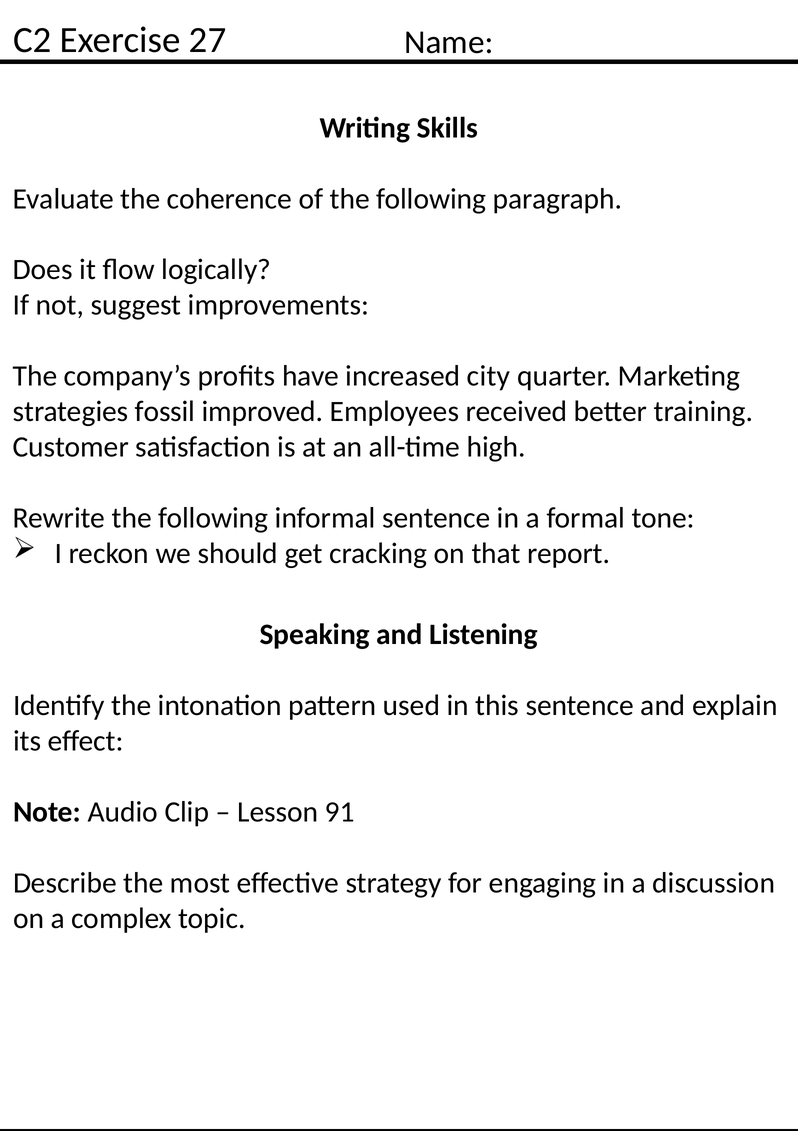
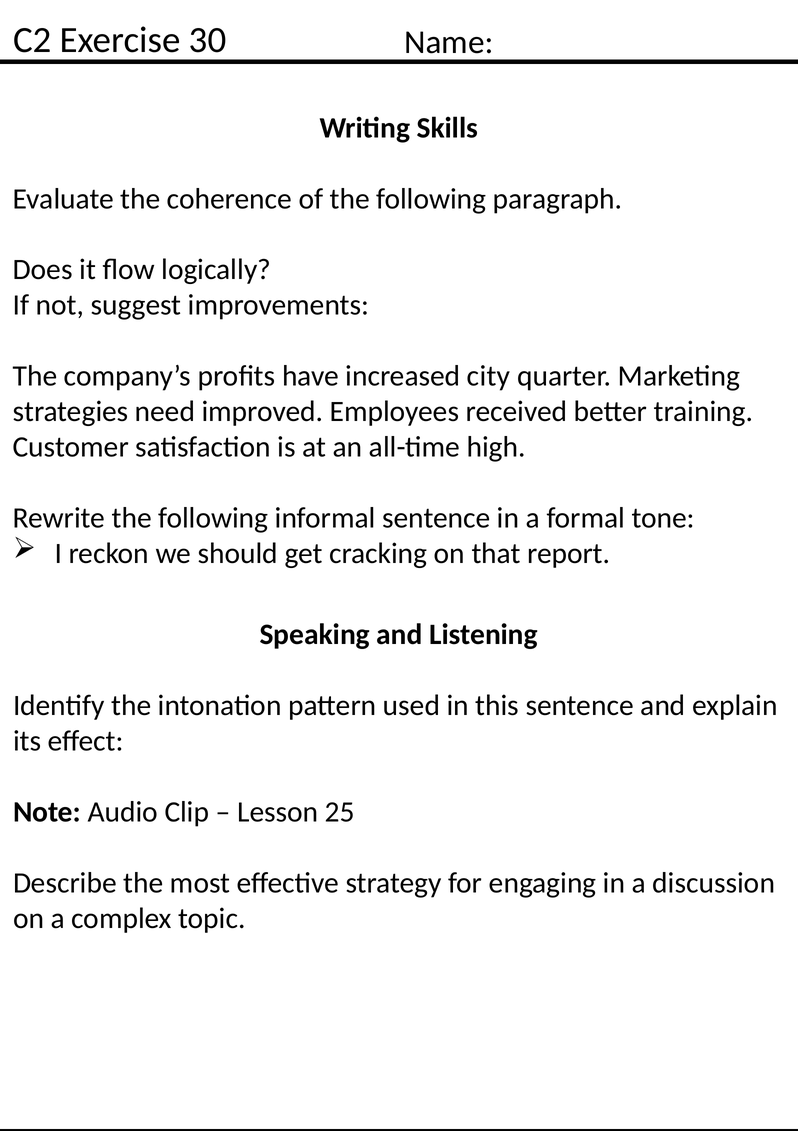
27: 27 -> 30
fossil: fossil -> need
91: 91 -> 25
